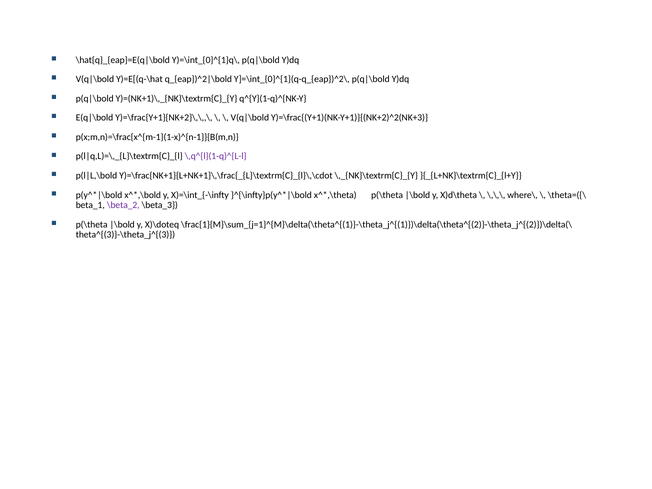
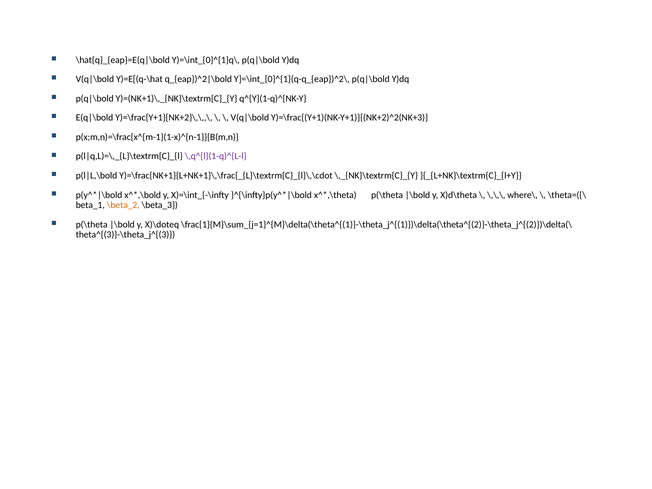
\beta_2 colour: purple -> orange
